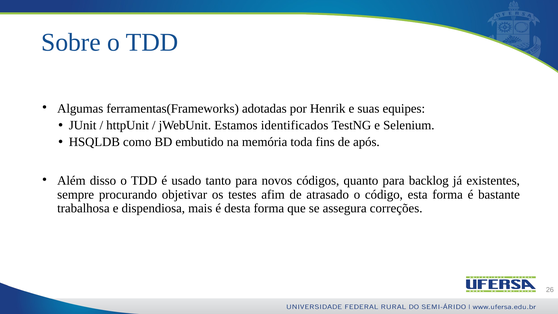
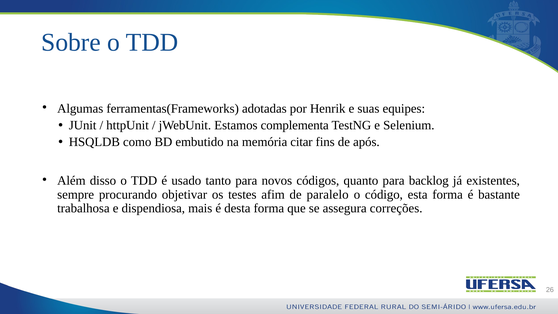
identificados: identificados -> complementa
toda: toda -> citar
atrasado: atrasado -> paralelo
